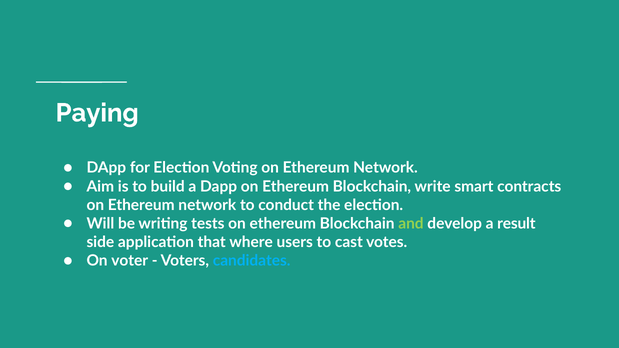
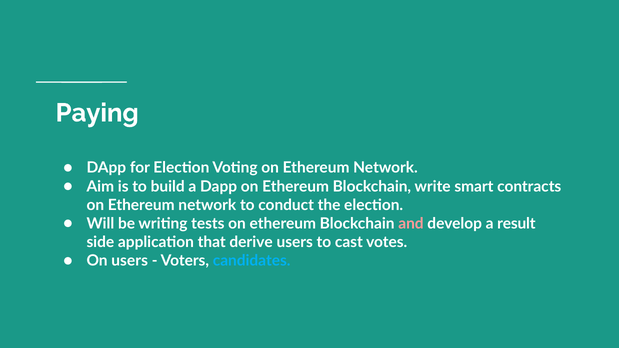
and colour: light green -> pink
where: where -> derive
On voter: voter -> users
